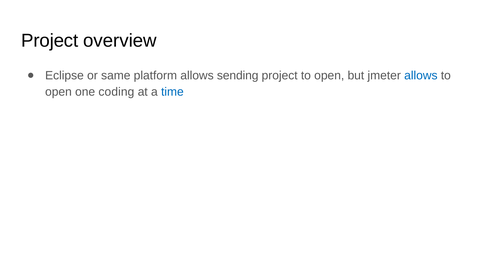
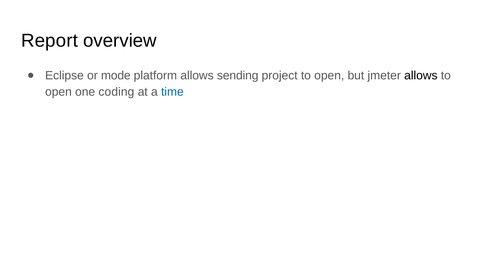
Project at (50, 41): Project -> Report
same: same -> mode
allows at (421, 75) colour: blue -> black
